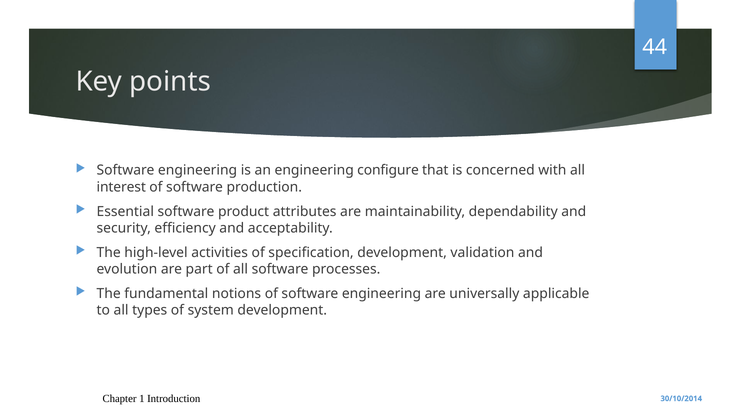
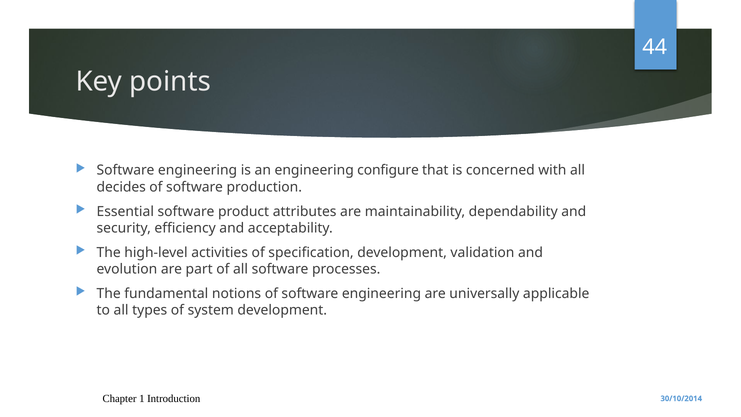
interest: interest -> decides
